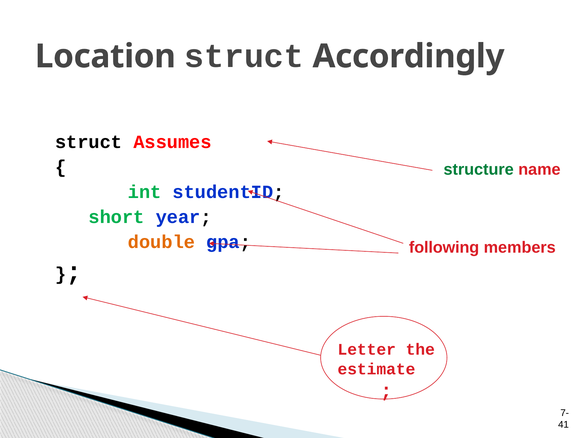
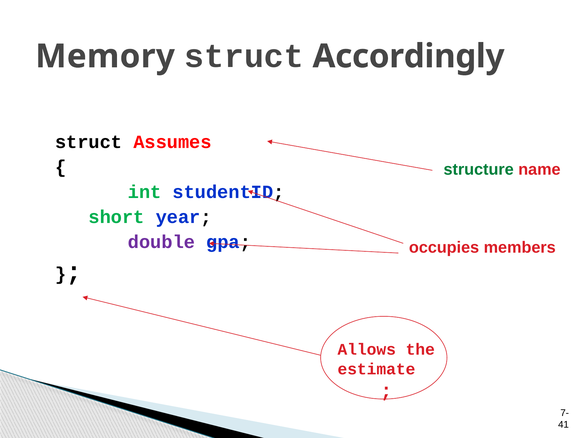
Location: Location -> Memory
double colour: orange -> purple
following: following -> occupies
Letter: Letter -> Allows
